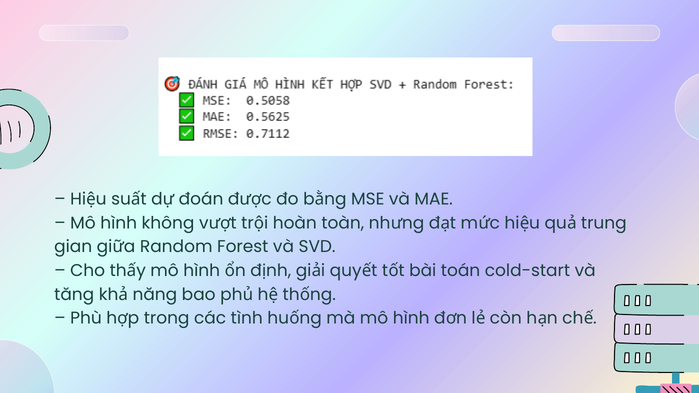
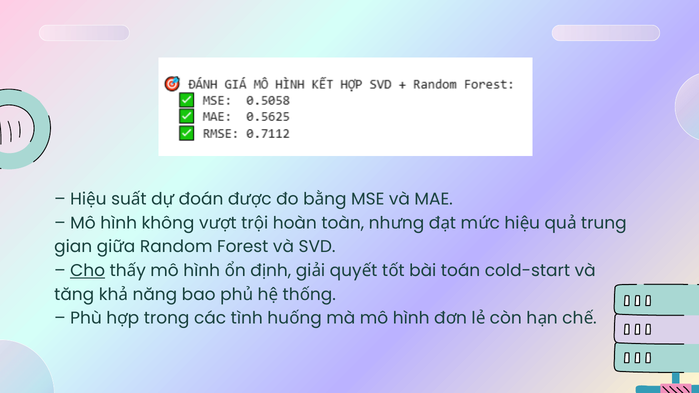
Cho underline: none -> present
